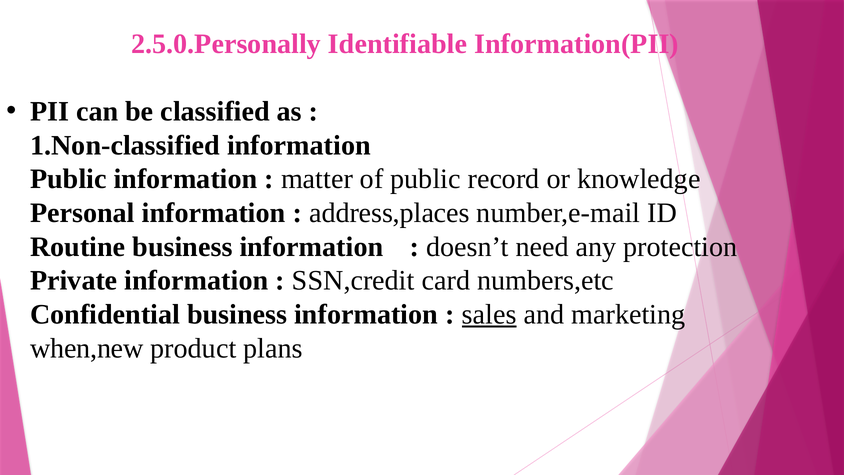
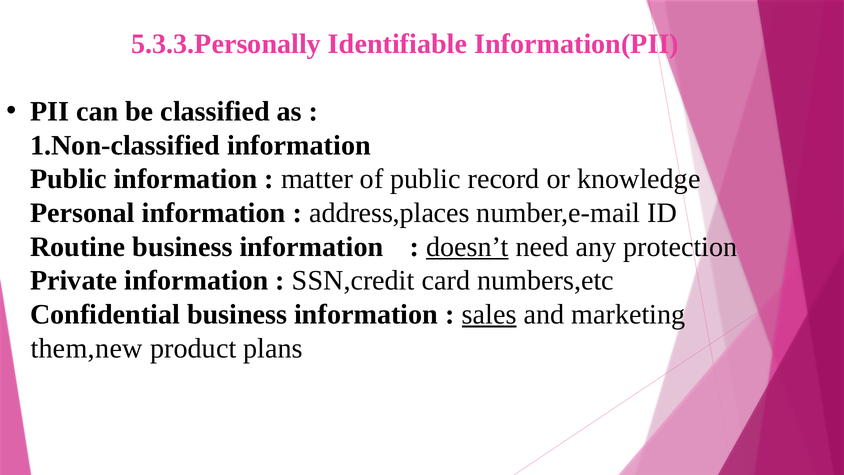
2.5.0.Personally: 2.5.0.Personally -> 5.3.3.Personally
doesn’t underline: none -> present
when,new: when,new -> them,new
